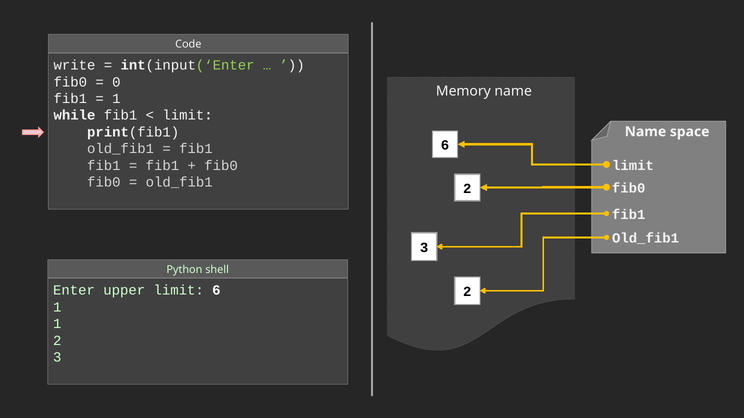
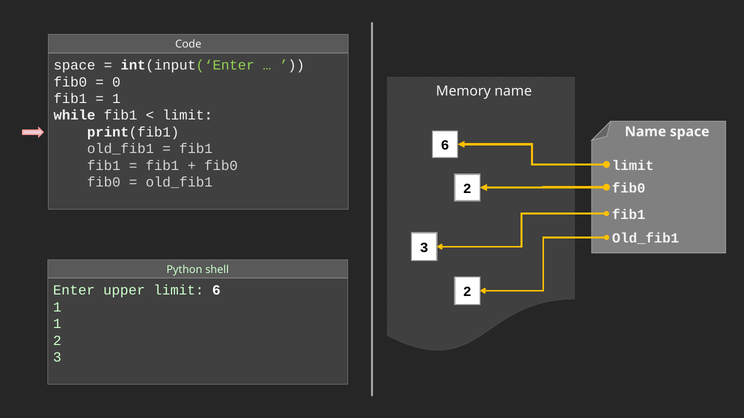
write at (75, 65): write -> space
